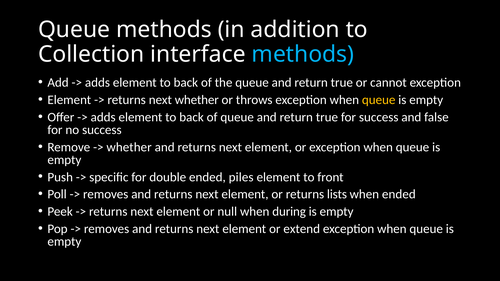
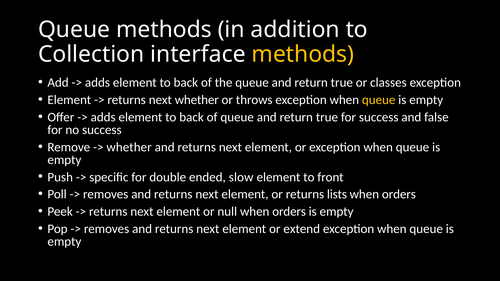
methods at (303, 54) colour: light blue -> yellow
cannot: cannot -> classes
piles: piles -> slow
ended at (399, 195): ended -> orders
null when during: during -> orders
